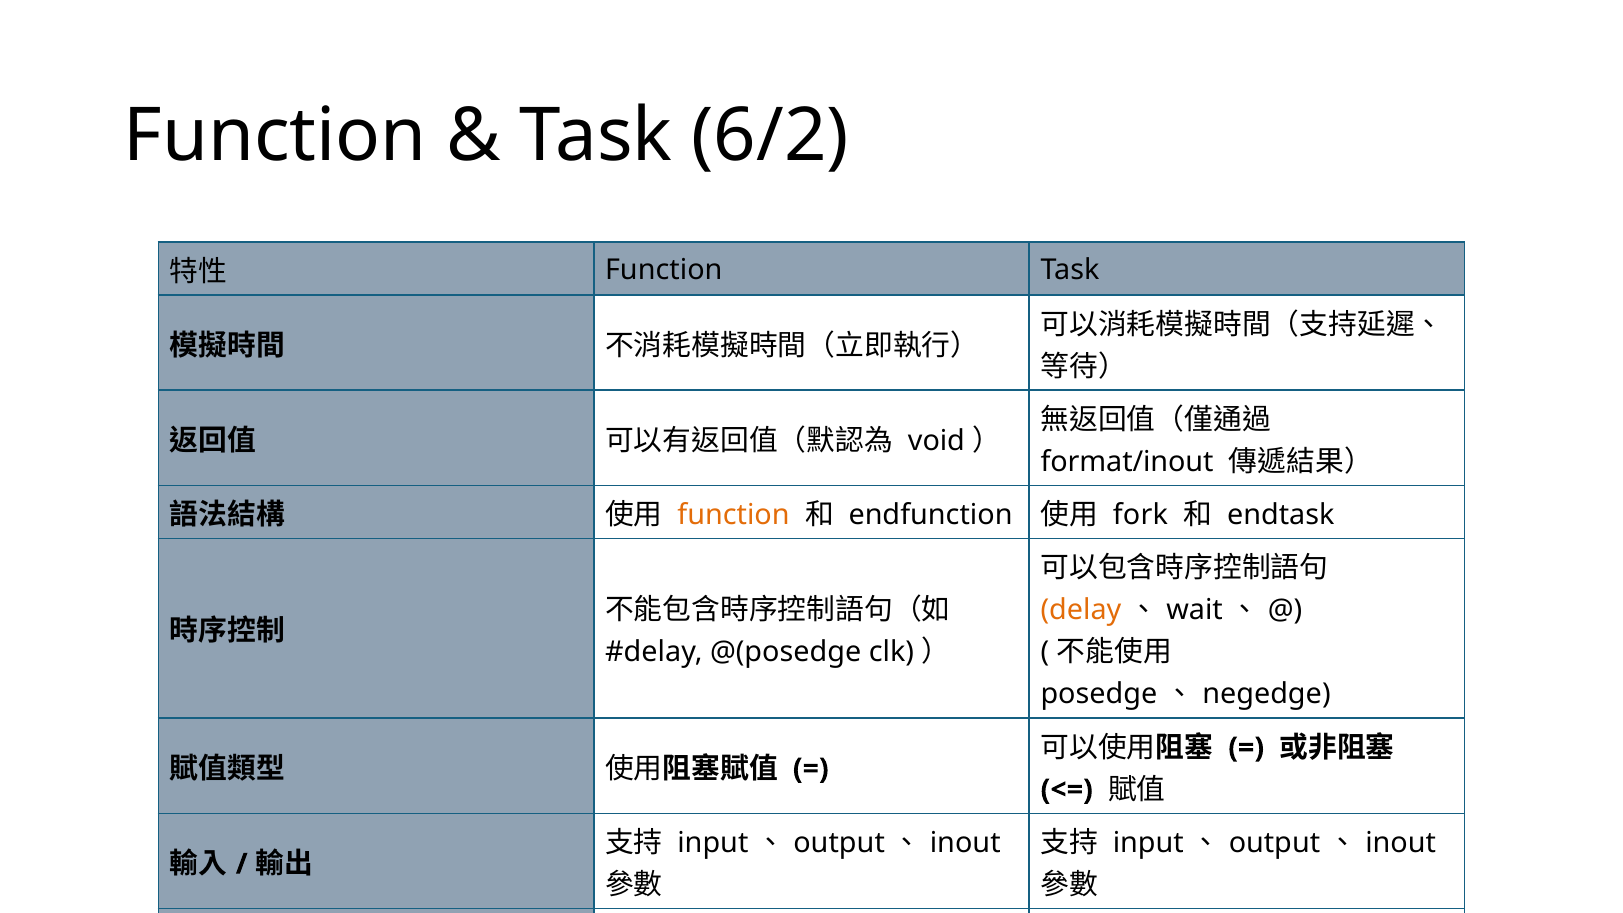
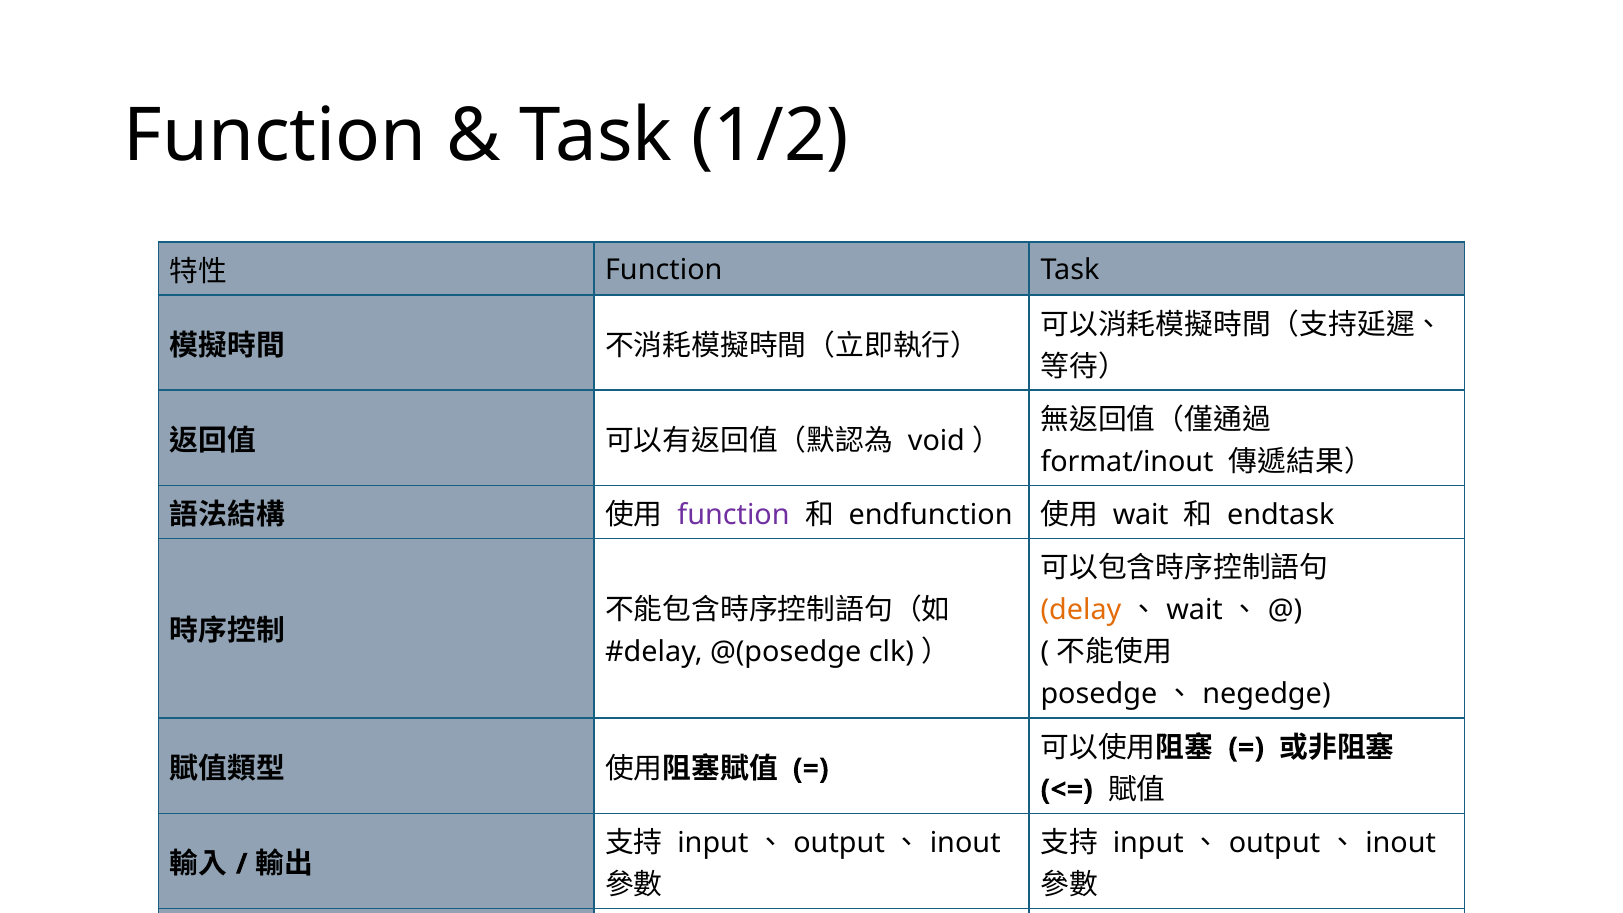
6/2: 6/2 -> 1/2
function at (734, 515) colour: orange -> purple
fork at (1140, 515): fork -> wait
